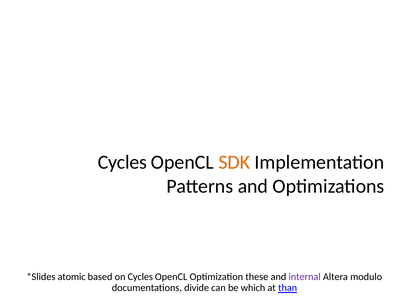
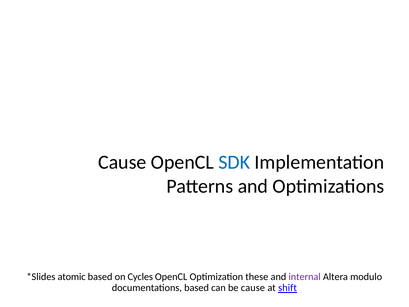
Cycles at (122, 162): Cycles -> Cause
SDK colour: orange -> blue
documentations divide: divide -> based
be which: which -> cause
than: than -> shift
